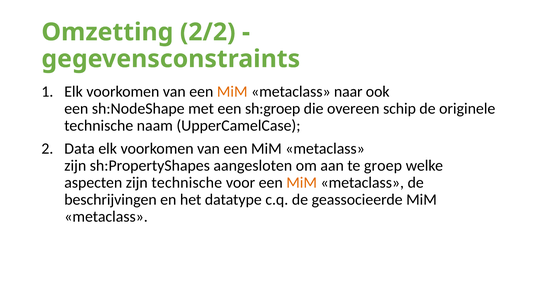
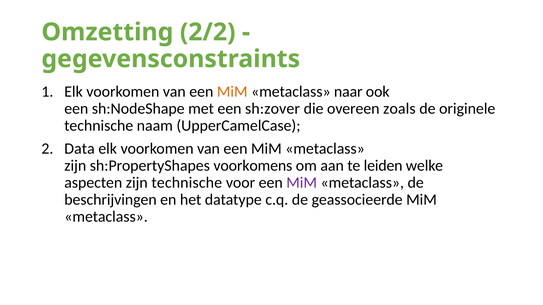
sh:groep: sh:groep -> sh:zover
schip: schip -> zoals
aangesloten: aangesloten -> voorkomens
groep: groep -> leiden
MiM at (302, 183) colour: orange -> purple
